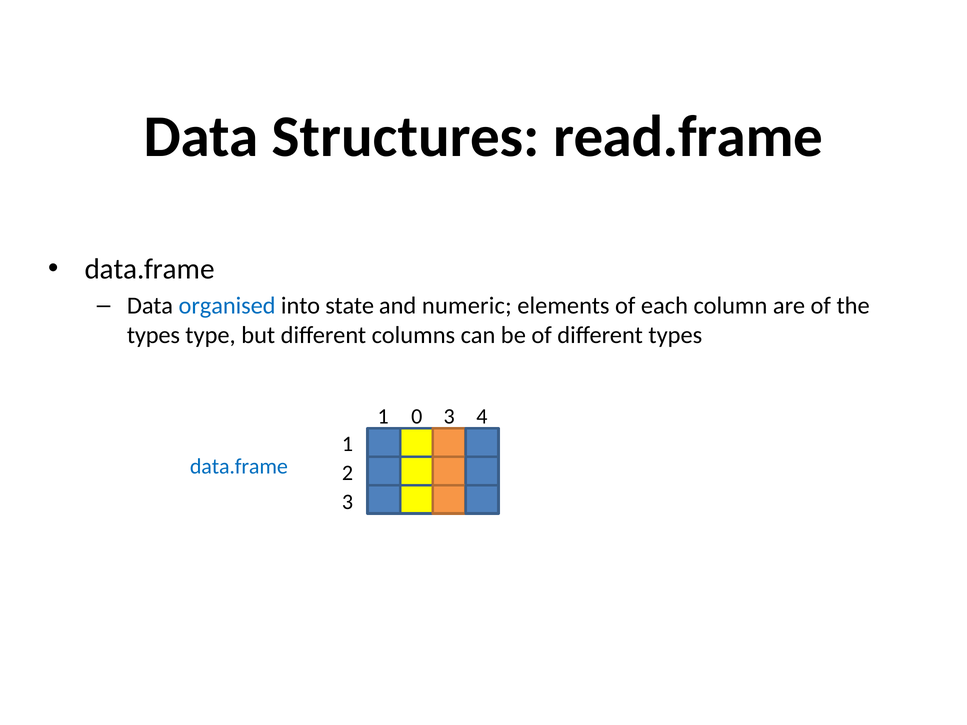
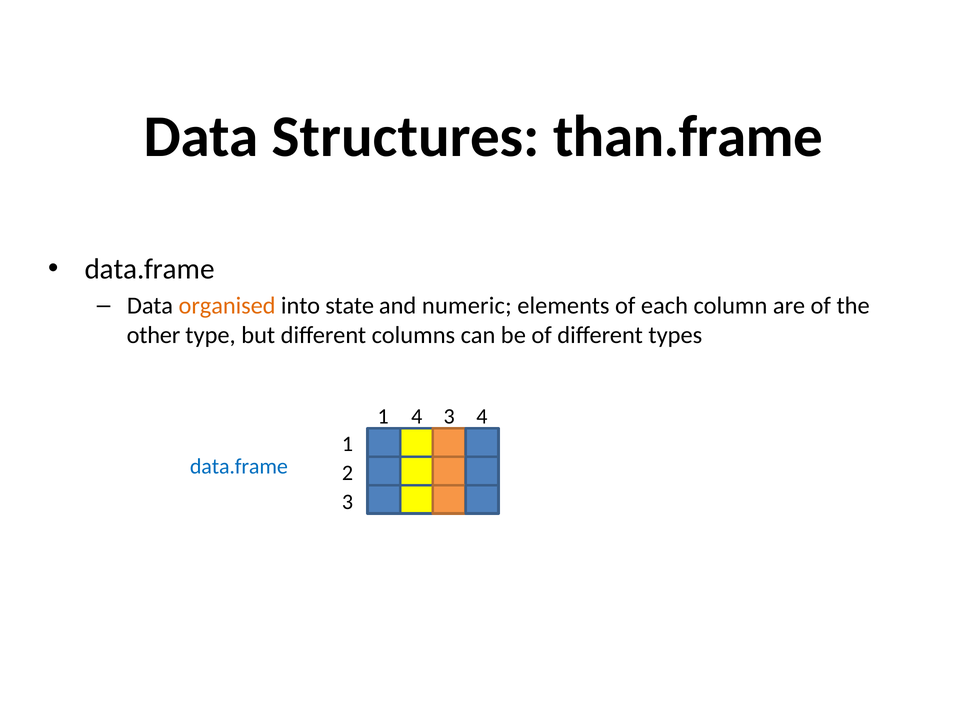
read.frame: read.frame -> than.frame
organised colour: blue -> orange
types at (153, 335): types -> other
1 0: 0 -> 4
